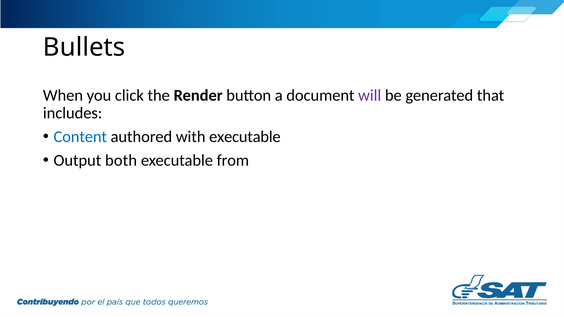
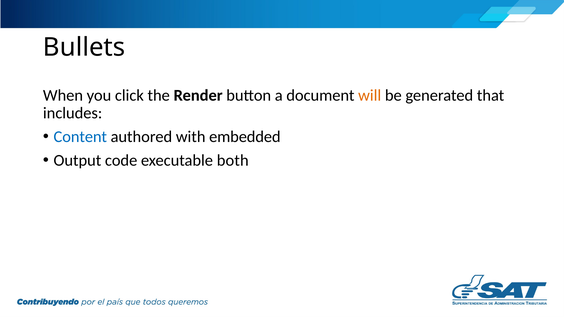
will colour: purple -> orange
with executable: executable -> embedded
both: both -> code
from: from -> both
